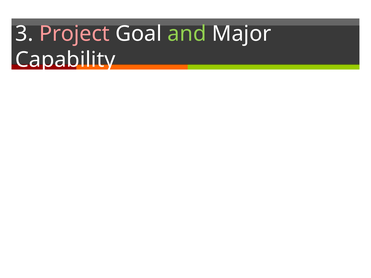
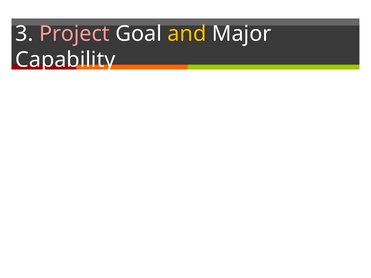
and colour: light green -> yellow
